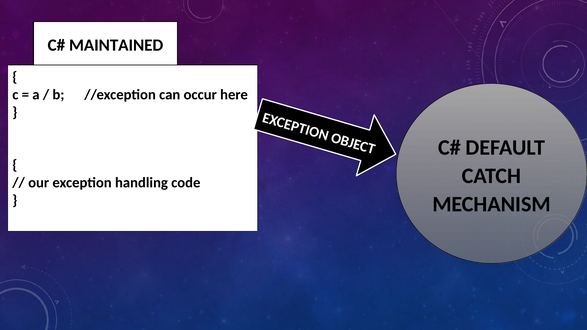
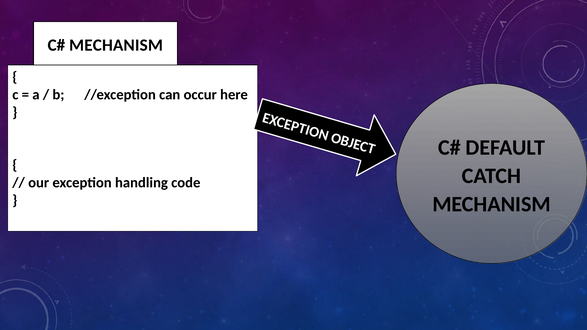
MAINTAINED at (116, 45): MAINTAINED -> MECHANISM
